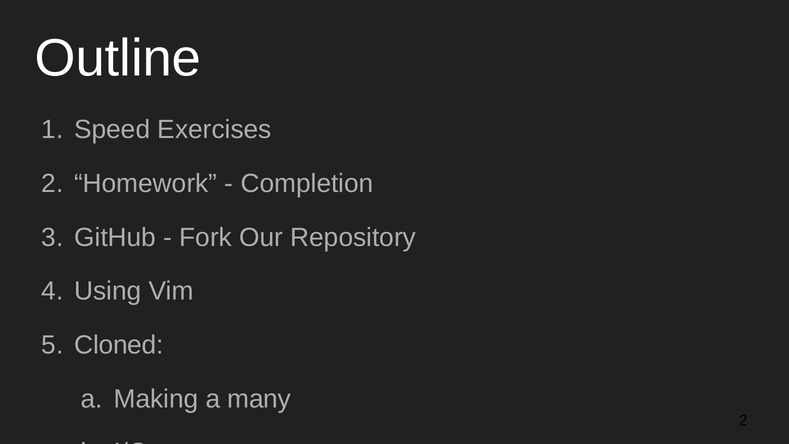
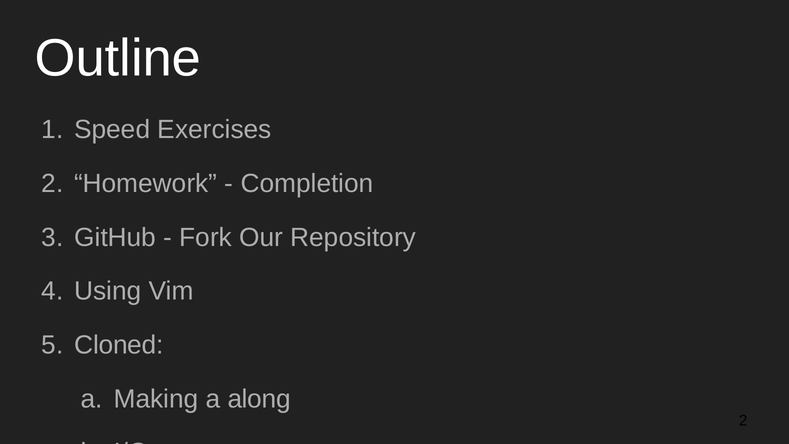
many: many -> along
